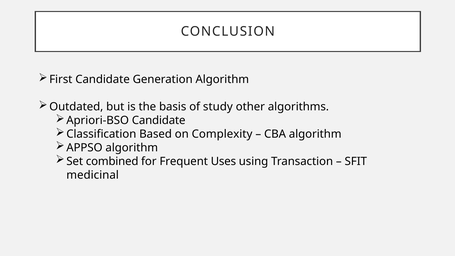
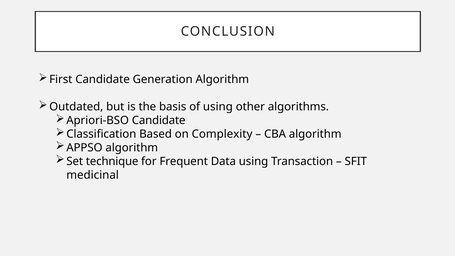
of study: study -> using
combined: combined -> technique
Uses: Uses -> Data
